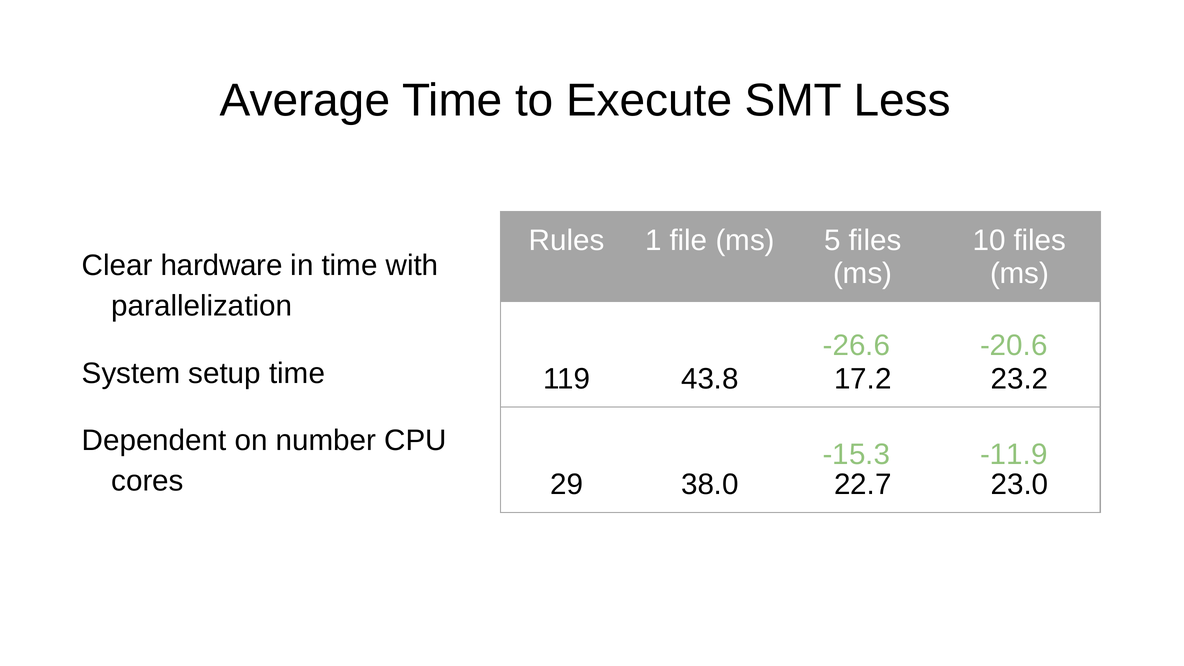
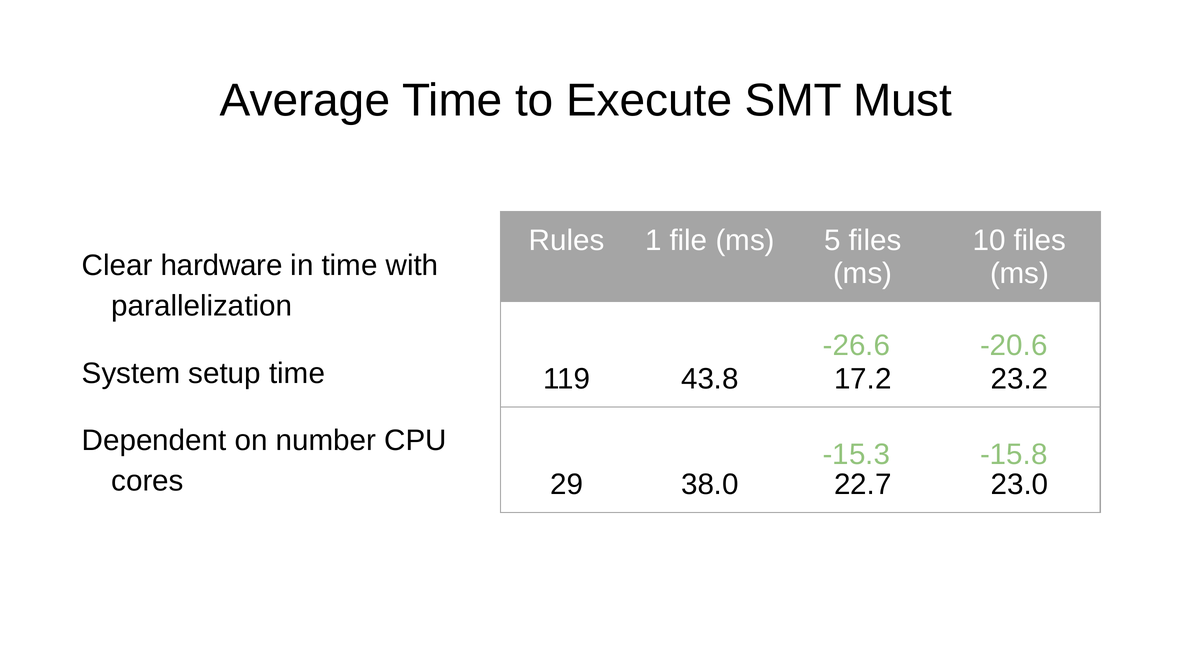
Less: Less -> Must
-11.9: -11.9 -> -15.8
